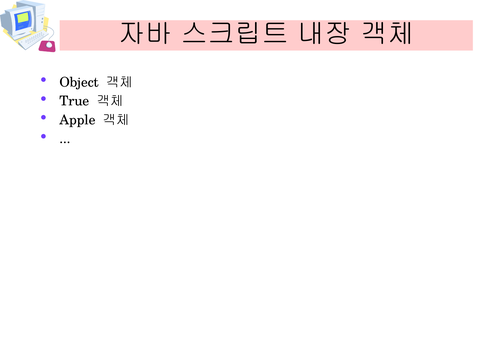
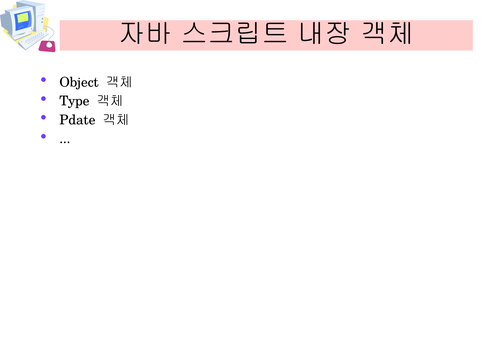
True: True -> Type
Apple: Apple -> Pdate
